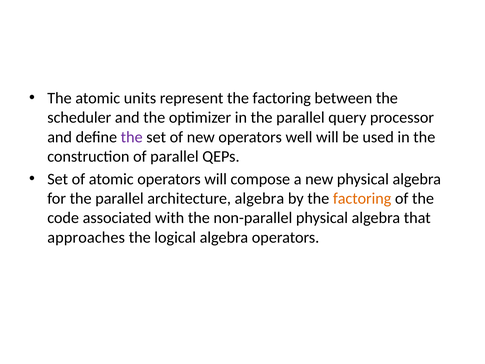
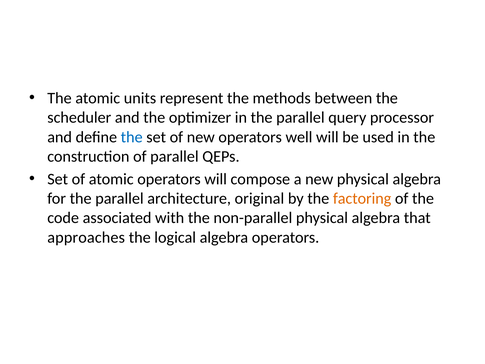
represent the factoring: factoring -> methods
the at (132, 137) colour: purple -> blue
architecture algebra: algebra -> original
